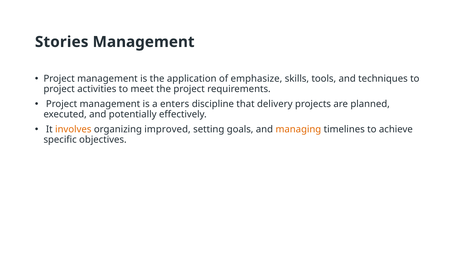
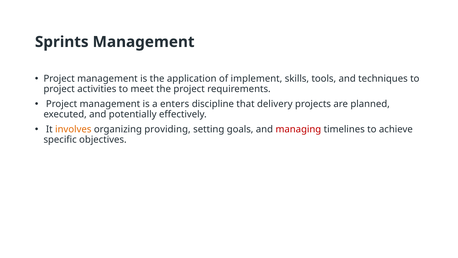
Stories: Stories -> Sprints
emphasize: emphasize -> implement
improved: improved -> providing
managing colour: orange -> red
